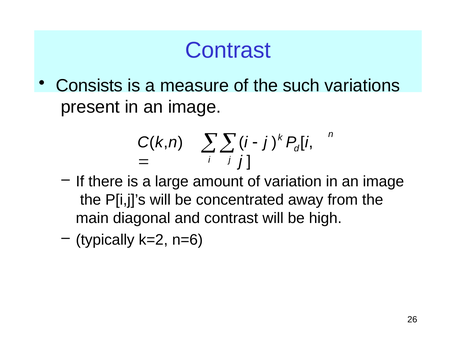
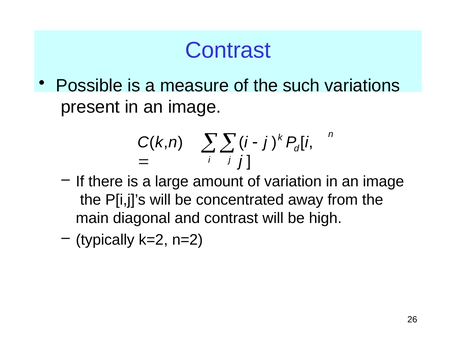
Consists: Consists -> Possible
n=6: n=6 -> n=2
